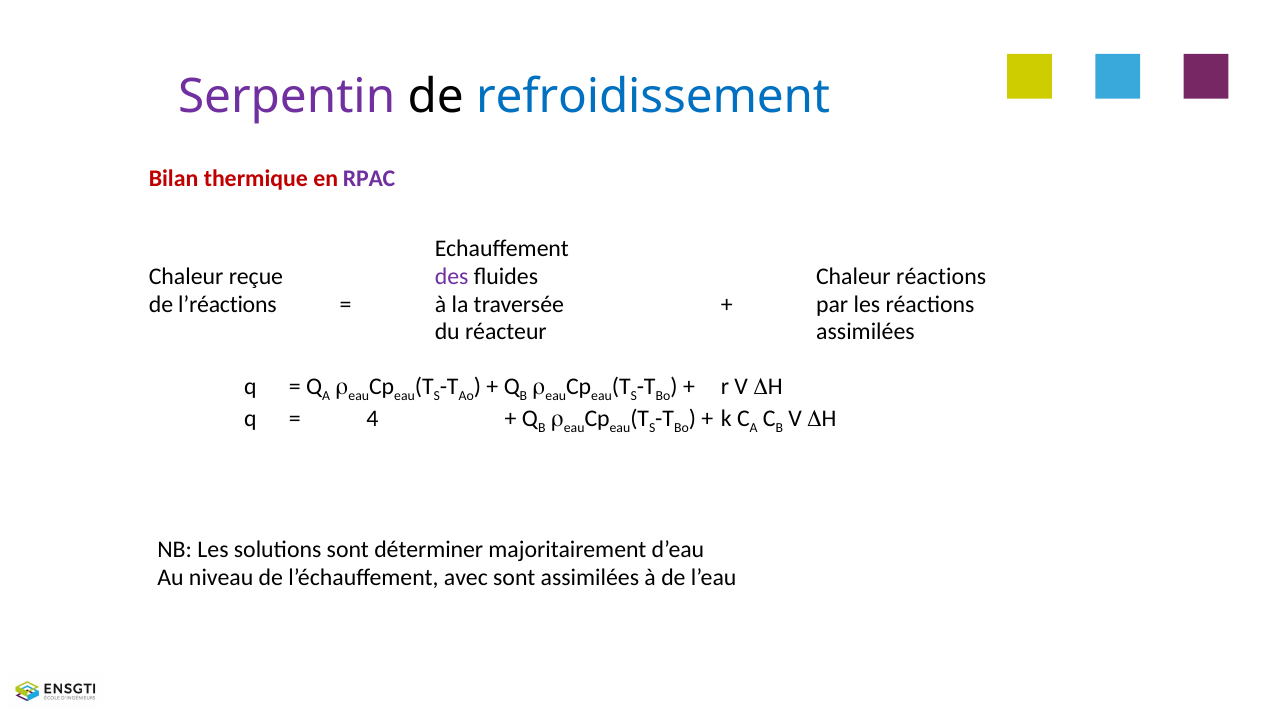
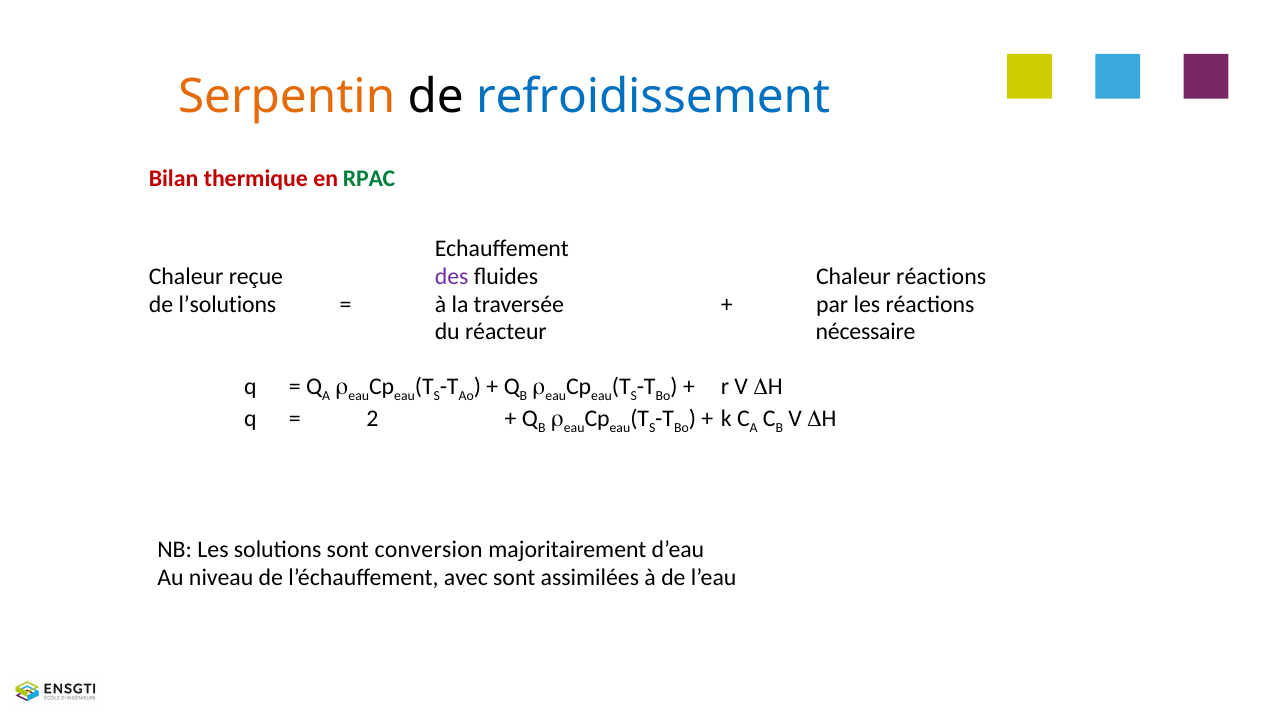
Serpentin colour: purple -> orange
RPAC colour: purple -> green
l’réactions: l’réactions -> l’solutions
réacteur assimilées: assimilées -> nécessaire
4: 4 -> 2
déterminer: déterminer -> conversion
